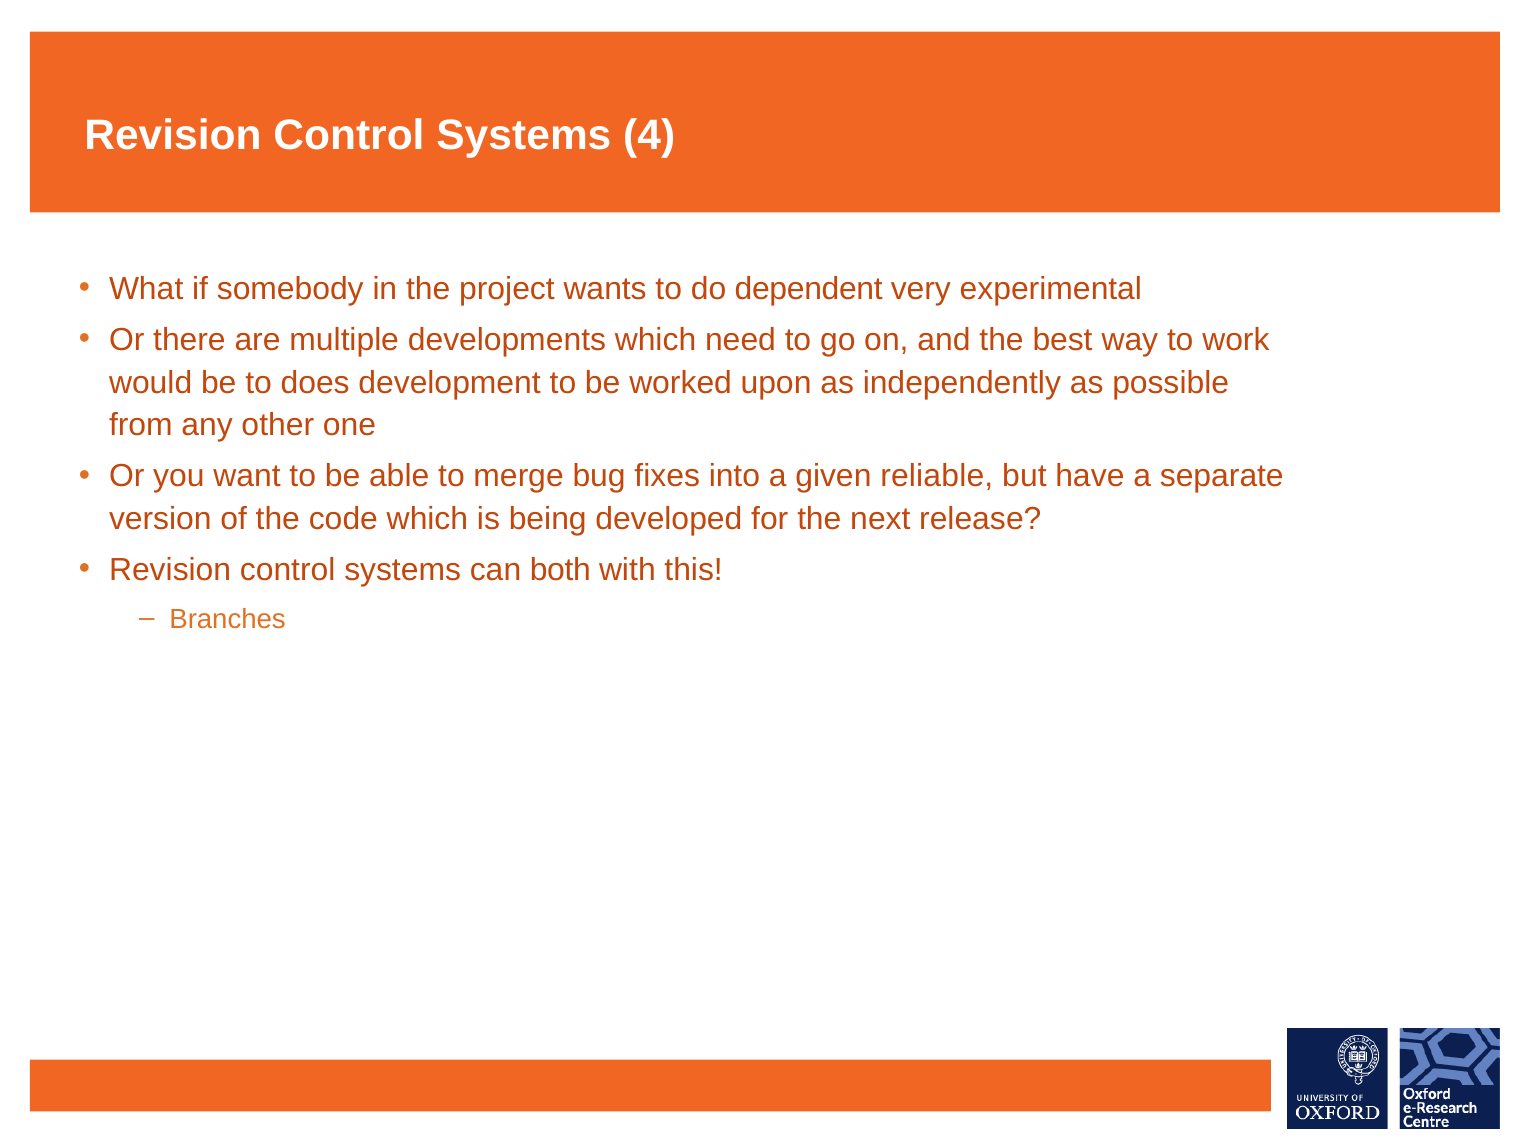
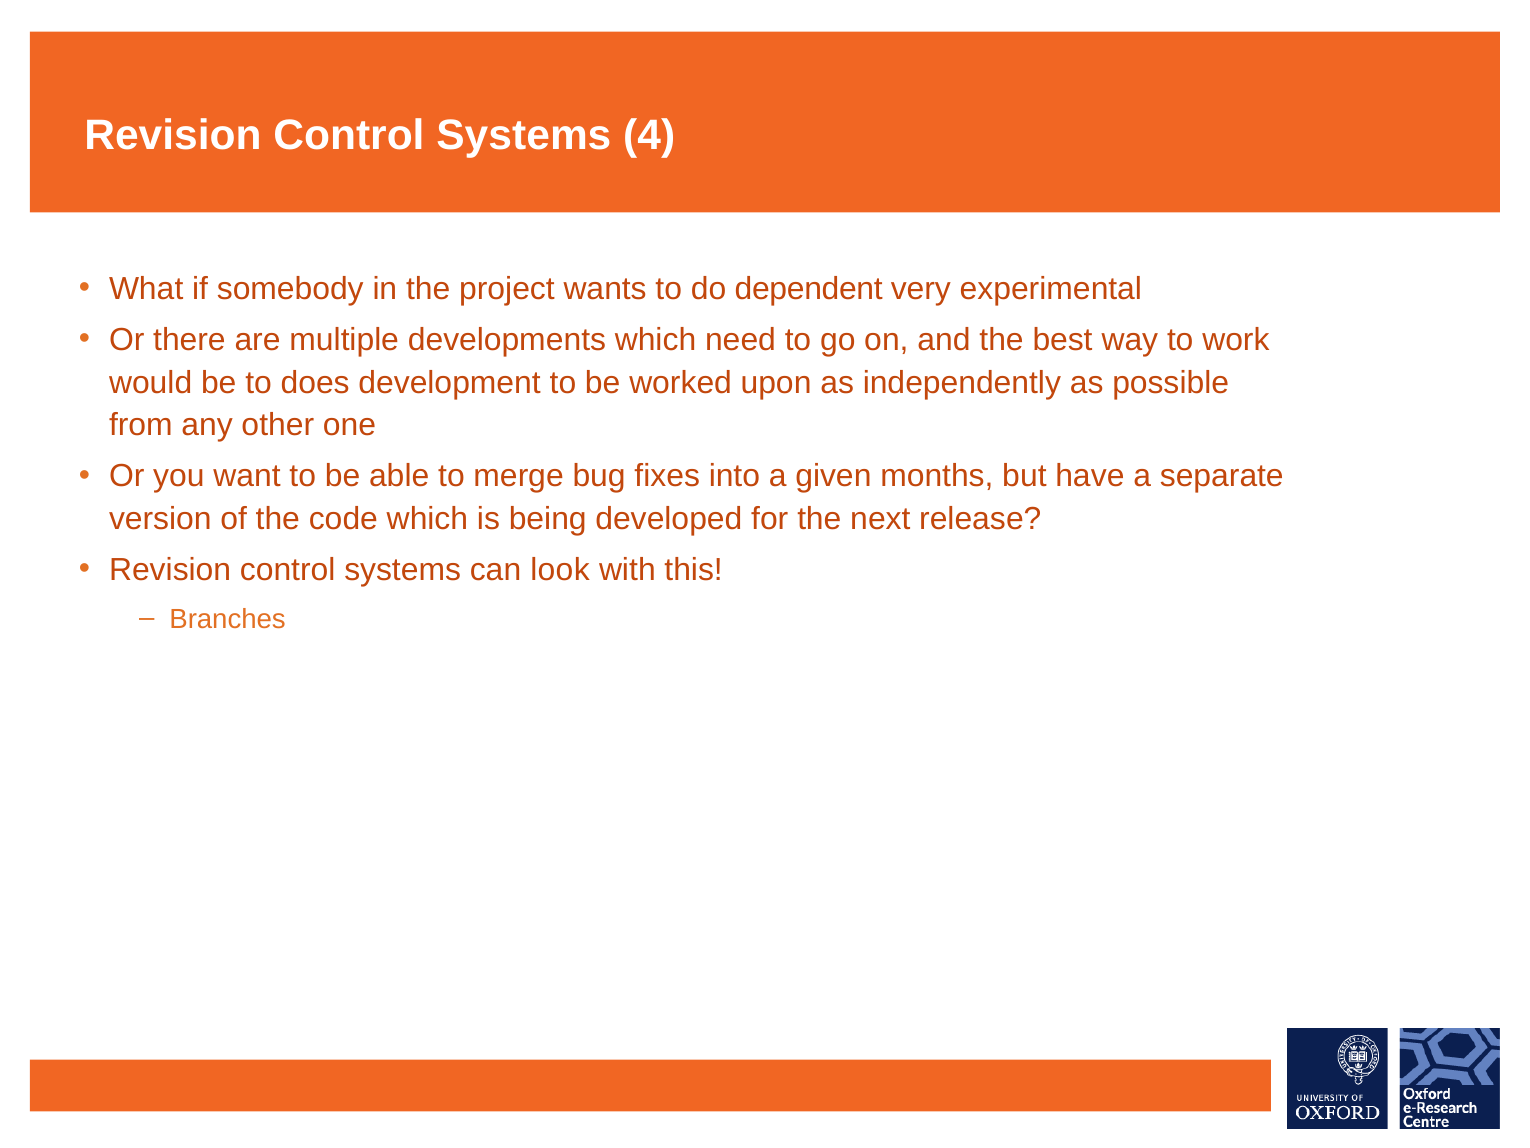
reliable: reliable -> months
both: both -> look
